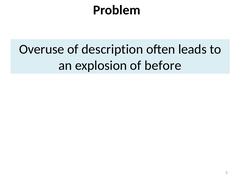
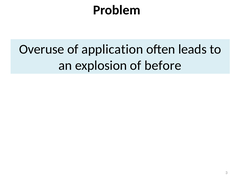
description: description -> application
